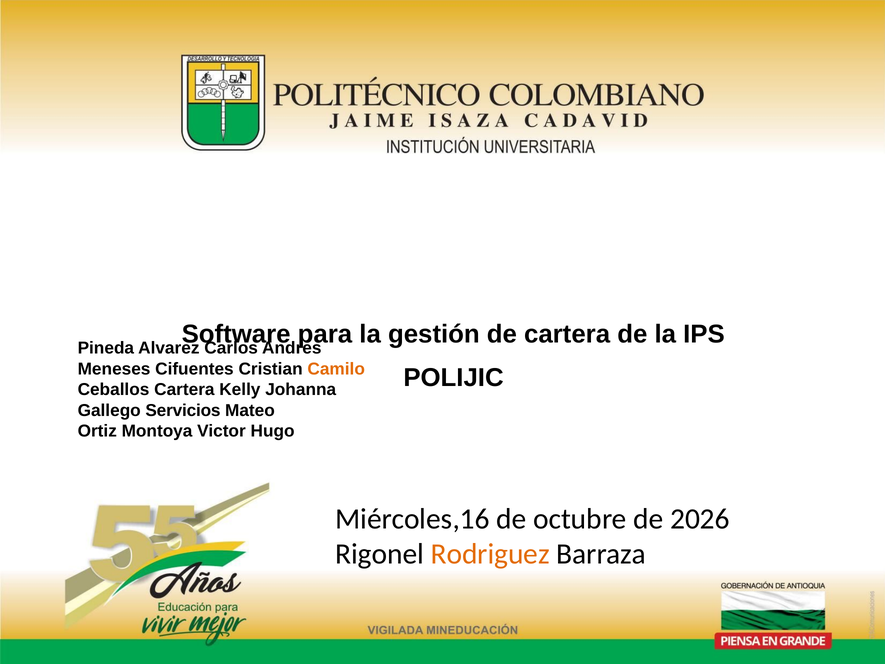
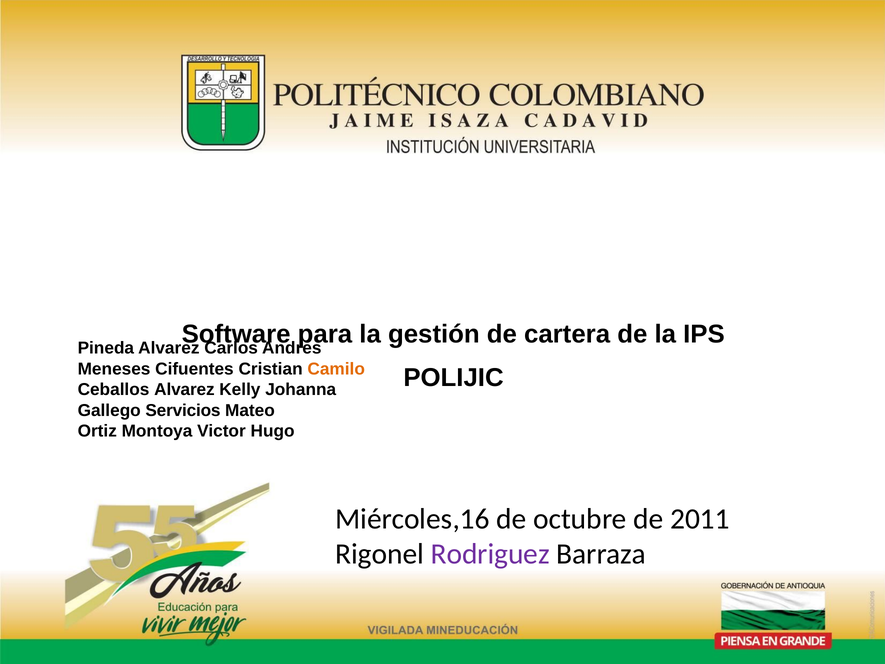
Ceballos Cartera: Cartera -> Alvarez
2026: 2026 -> 2011
Rodriguez colour: orange -> purple
